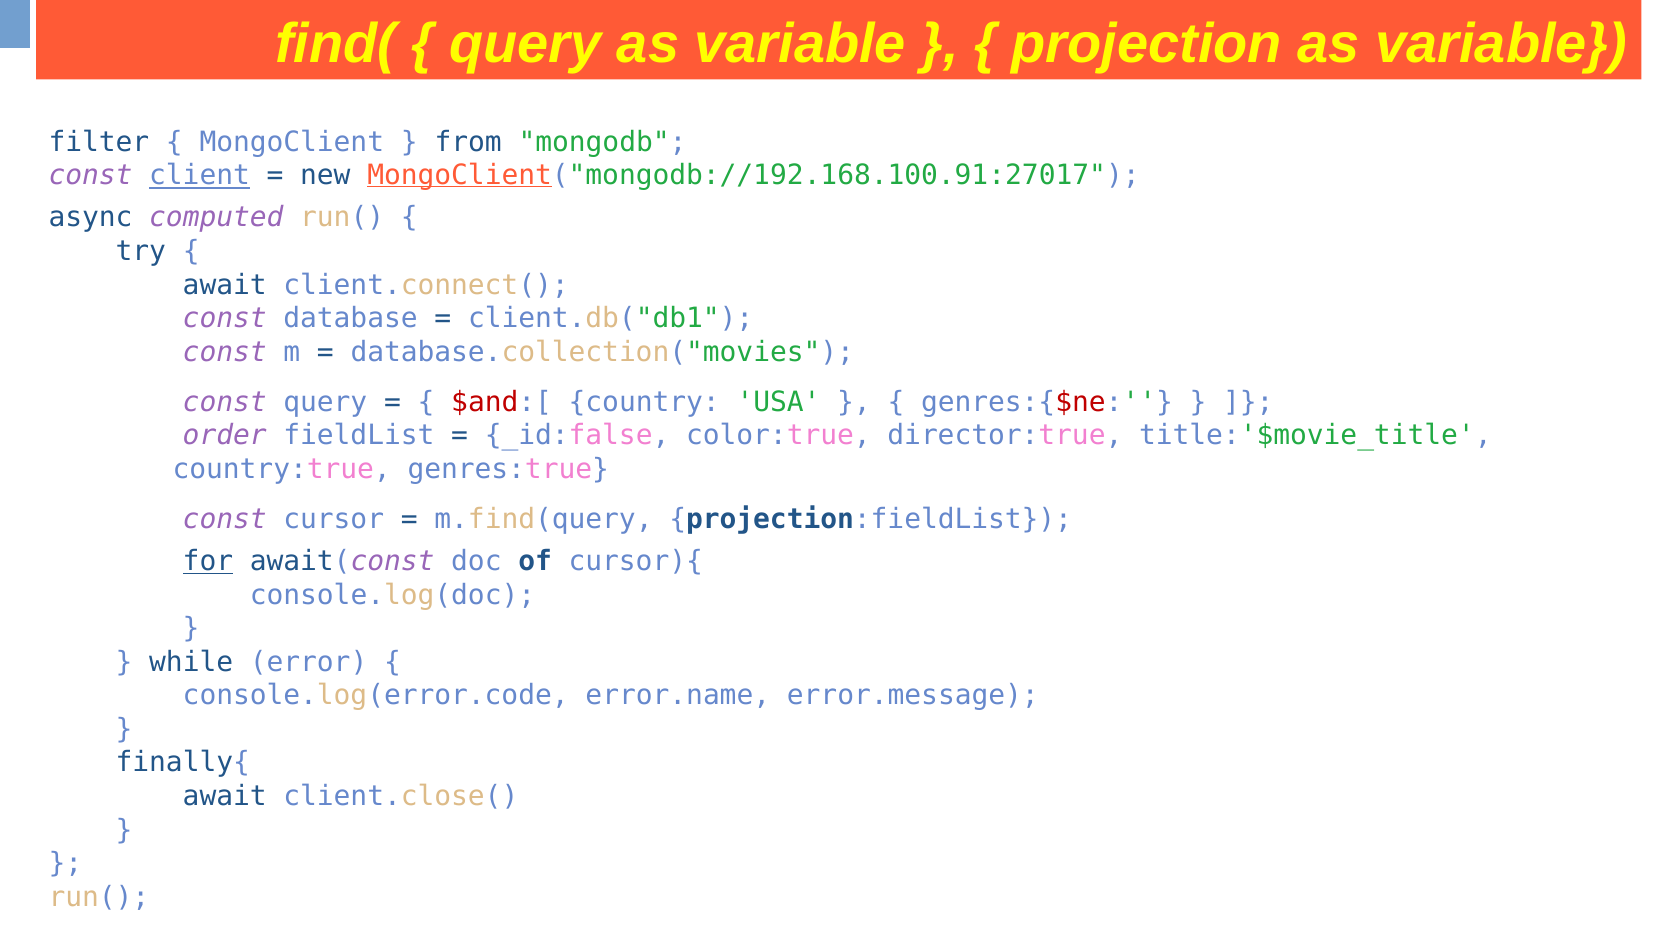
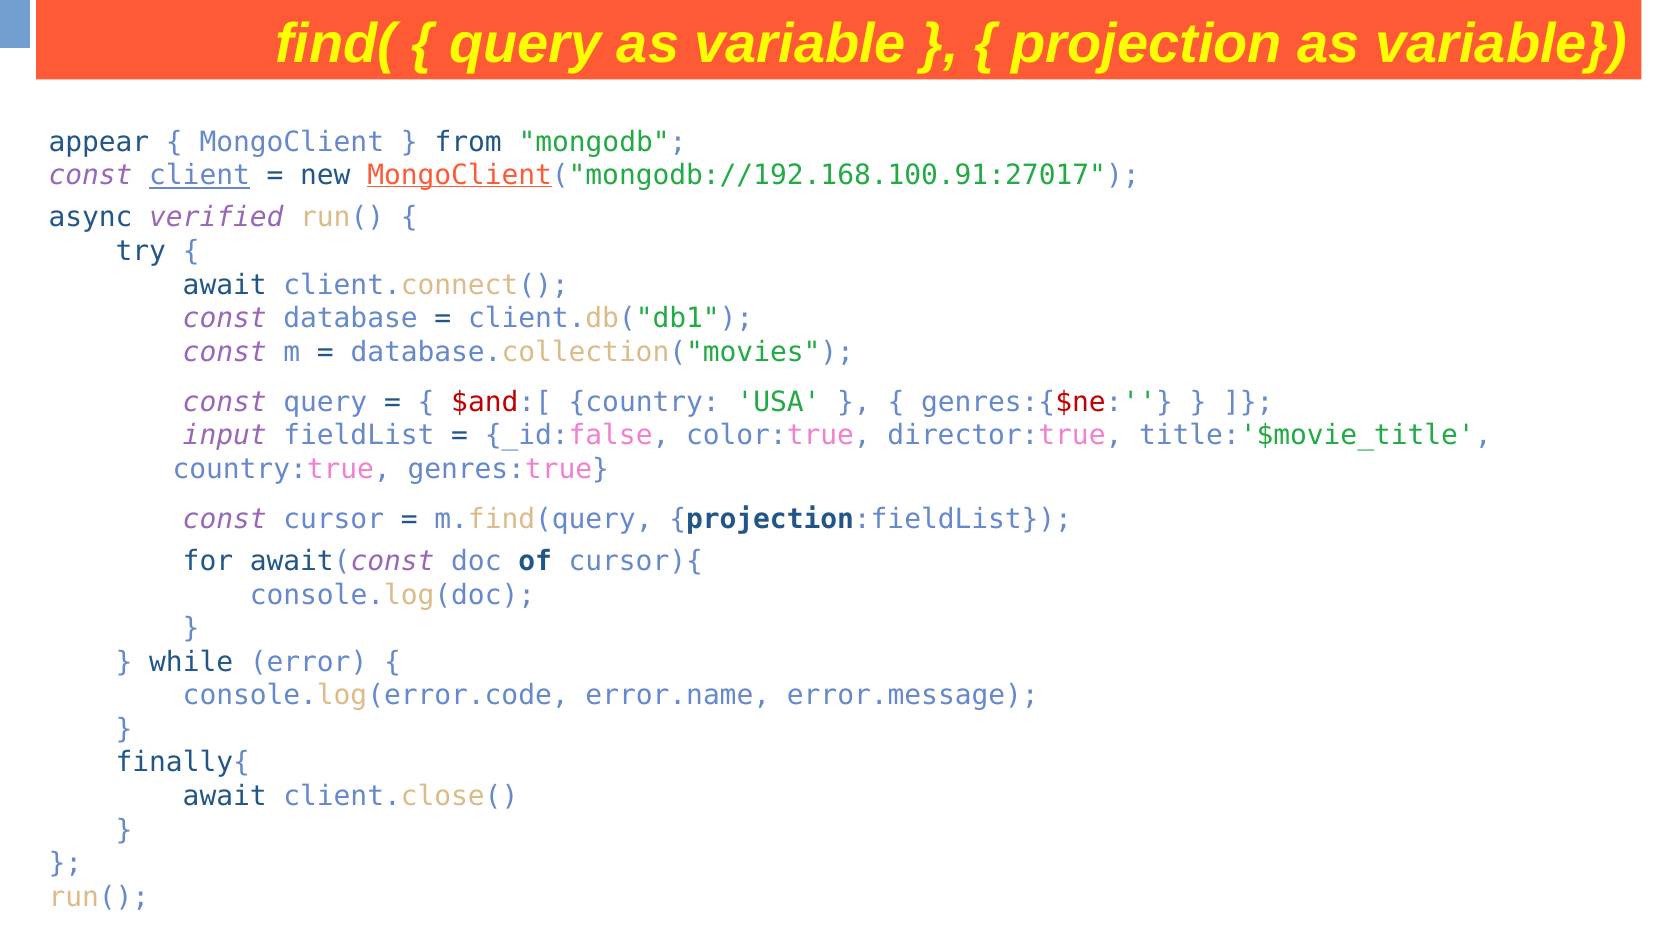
filter: filter -> appear
computed: computed -> verified
order: order -> input
for underline: present -> none
